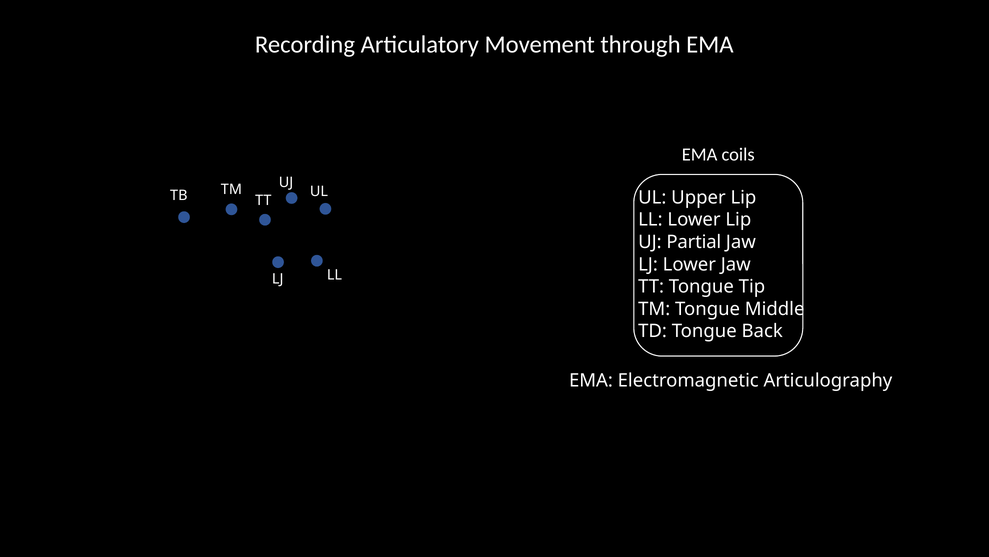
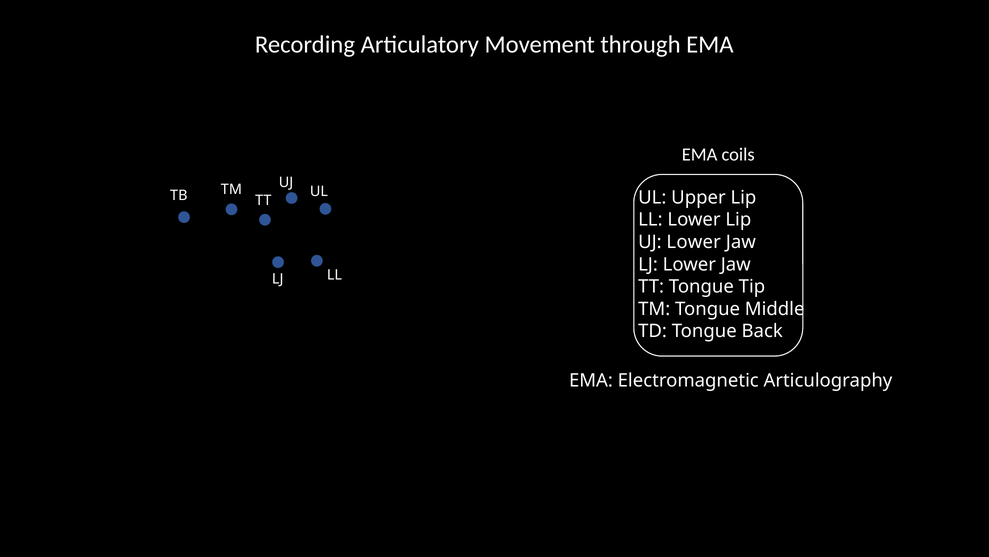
UJ Partial: Partial -> Lower
